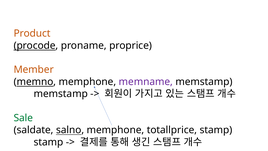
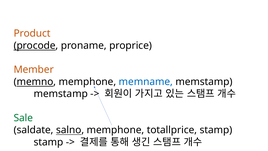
memname colour: purple -> blue
